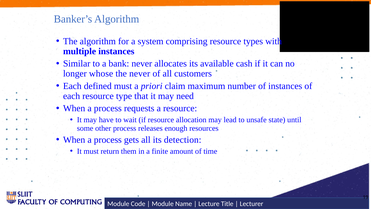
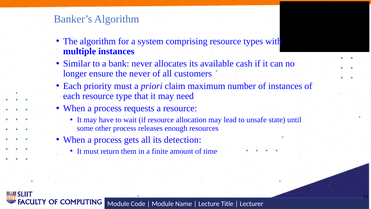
whose: whose -> ensure
defined: defined -> priority
